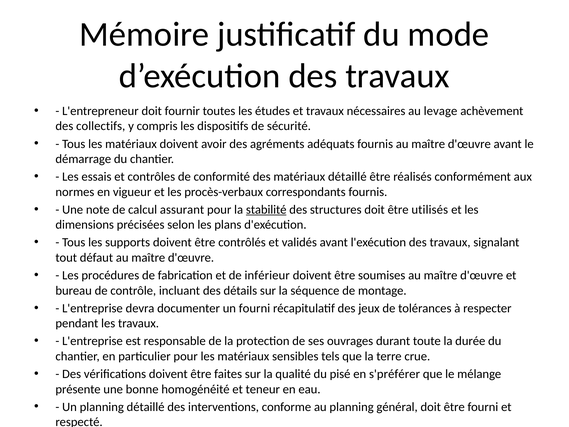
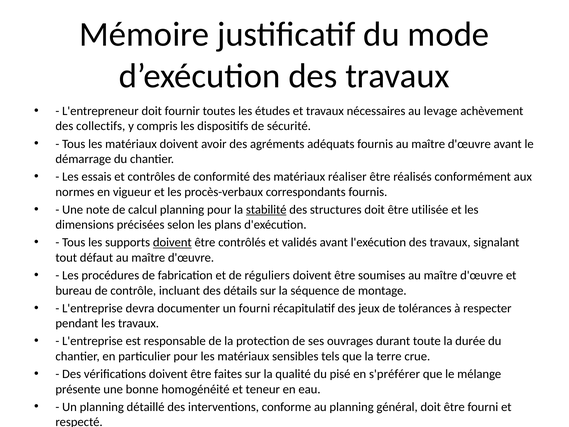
matériaux détaillé: détaillé -> réaliser
calcul assurant: assurant -> planning
utilisés: utilisés -> utilisée
doivent at (172, 242) underline: none -> present
inférieur: inférieur -> réguliers
